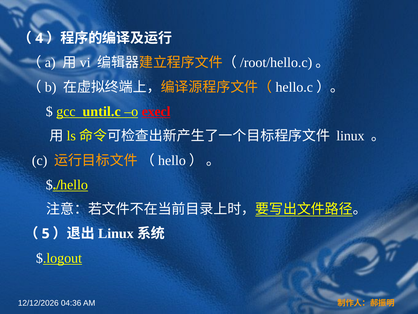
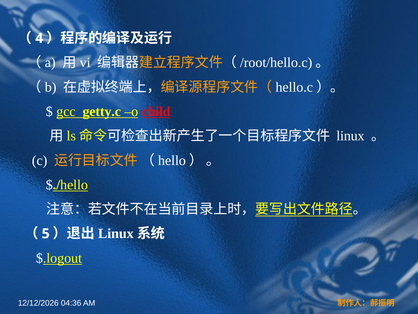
until.c: until.c -> getty.c
execl: execl -> child
